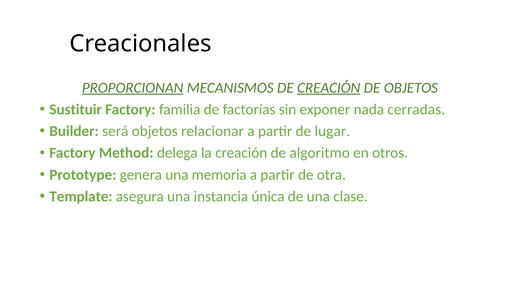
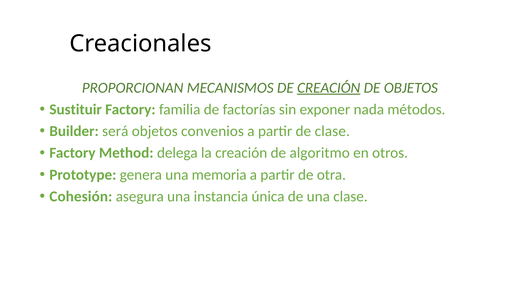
PROPORCIONAN underline: present -> none
cerradas: cerradas -> métodos
relacionar: relacionar -> convenios
de lugar: lugar -> clase
Template: Template -> Cohesión
